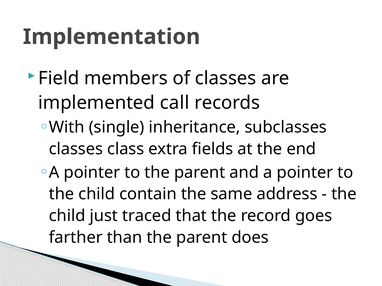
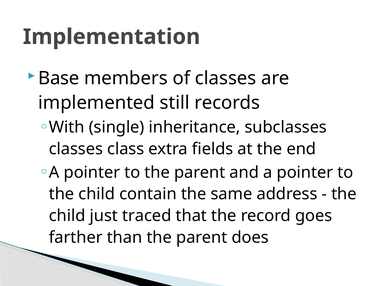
Field: Field -> Base
call: call -> still
